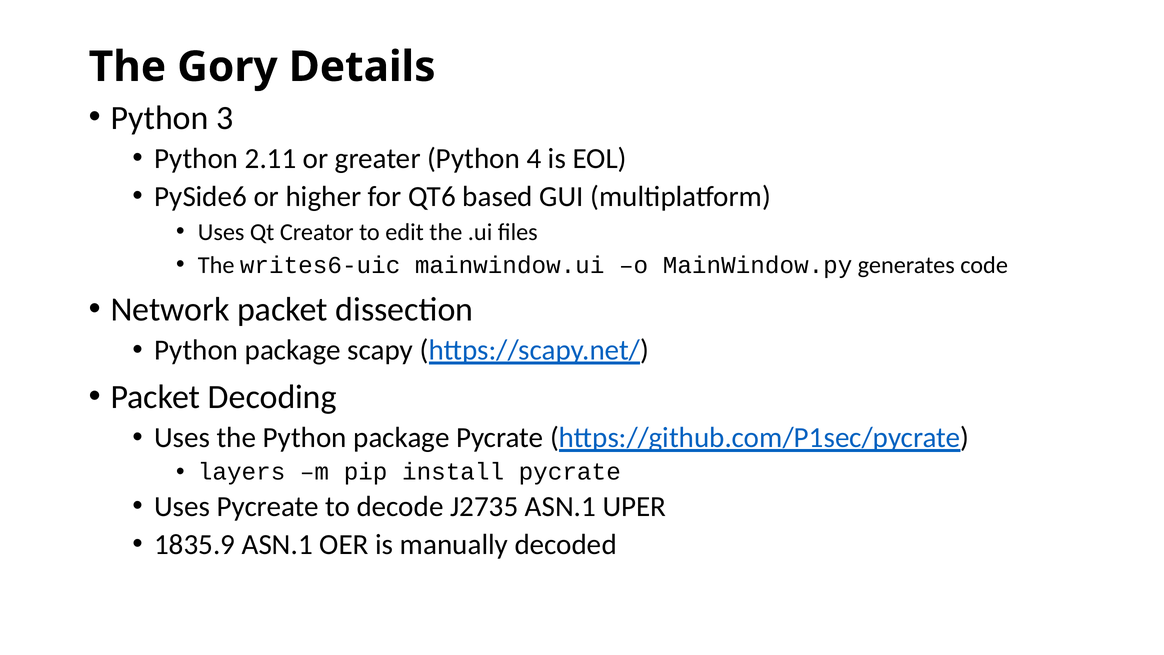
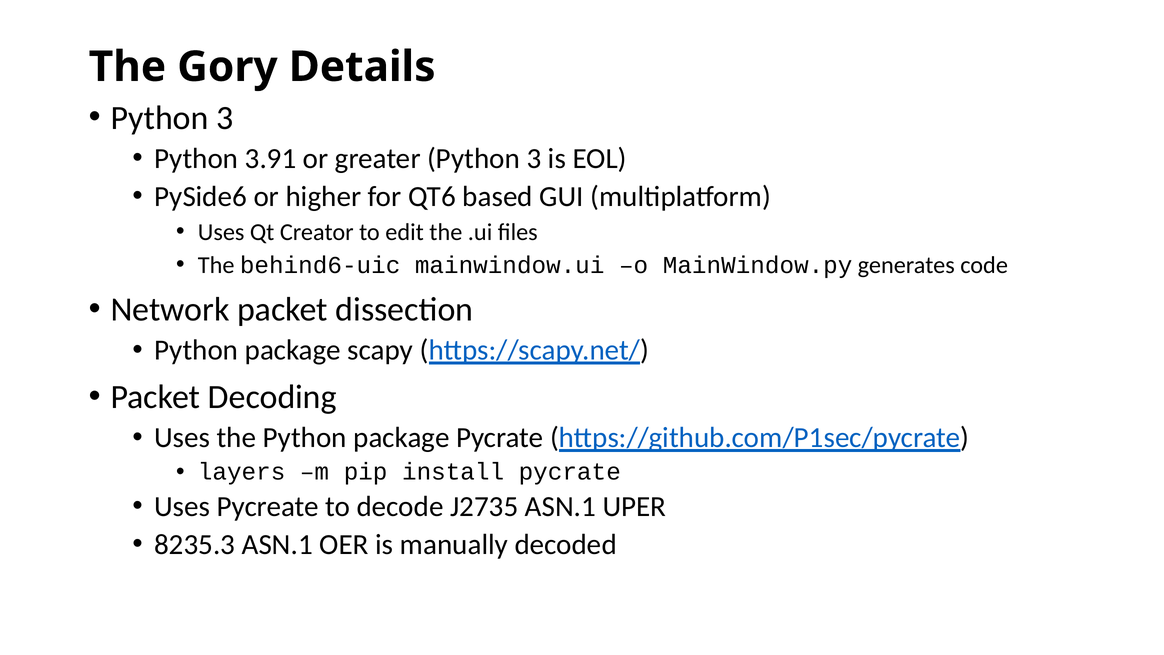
2.11: 2.11 -> 3.91
greater Python 4: 4 -> 3
writes6-uic: writes6-uic -> behind6-uic
1835.9: 1835.9 -> 8235.3
